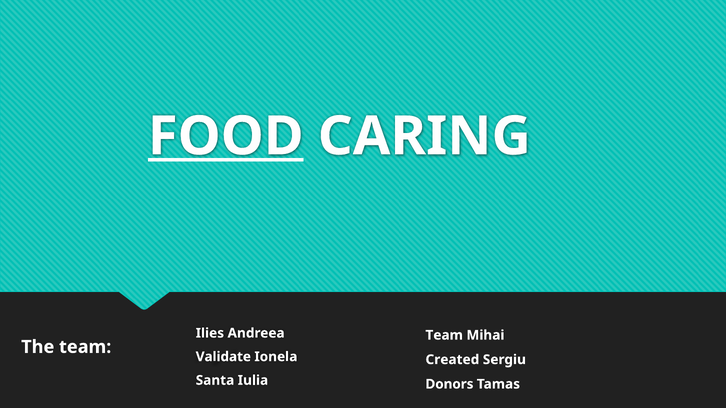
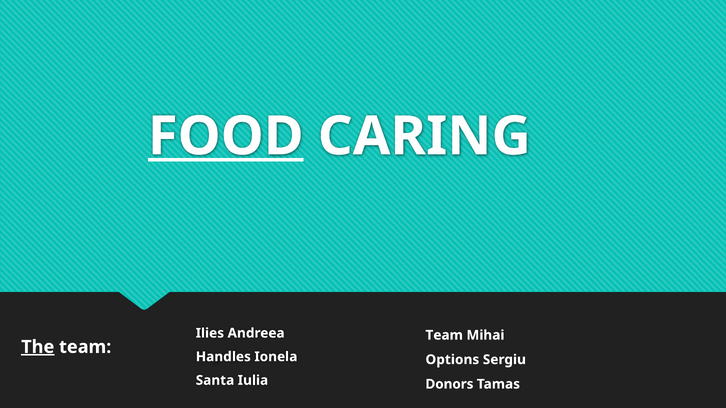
The underline: none -> present
Validate: Validate -> Handles
Created: Created -> Options
